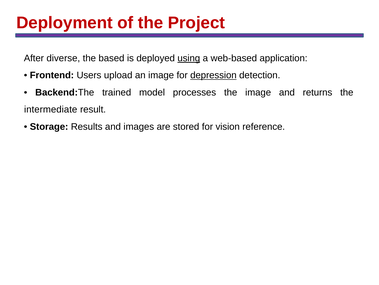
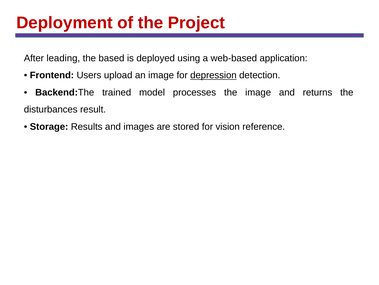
diverse: diverse -> leading
using underline: present -> none
intermediate: intermediate -> disturbances
